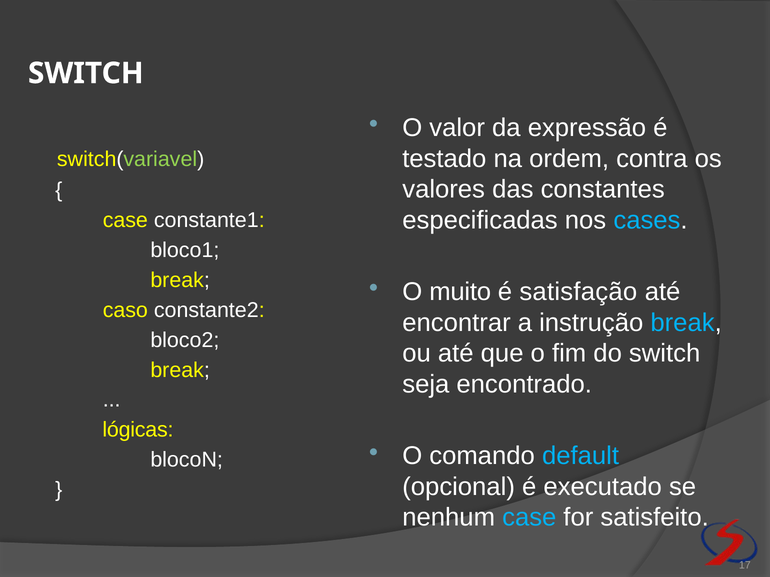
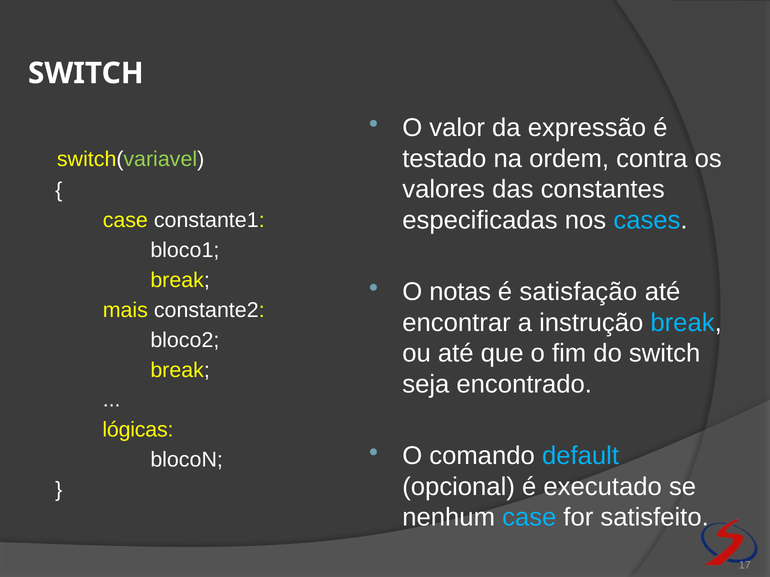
muito: muito -> notas
caso: caso -> mais
